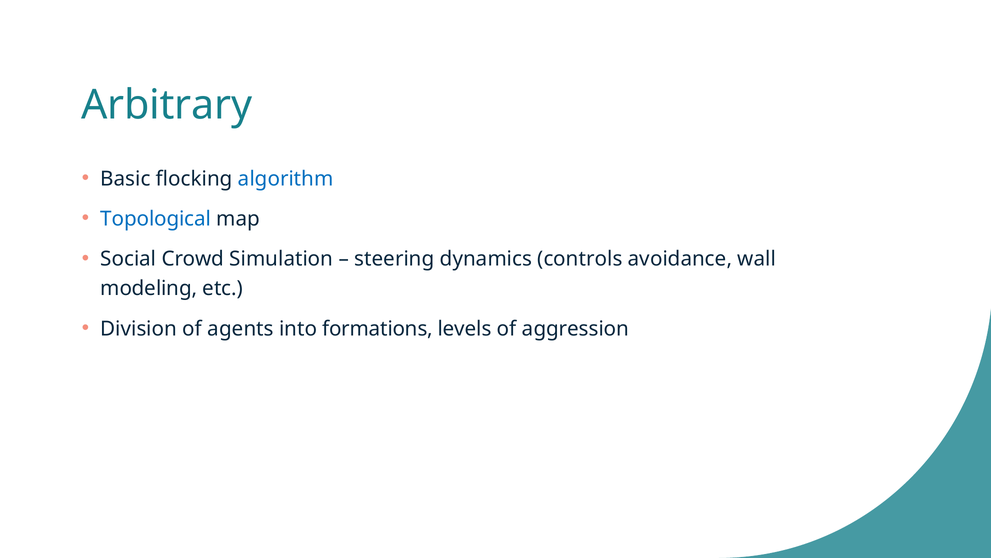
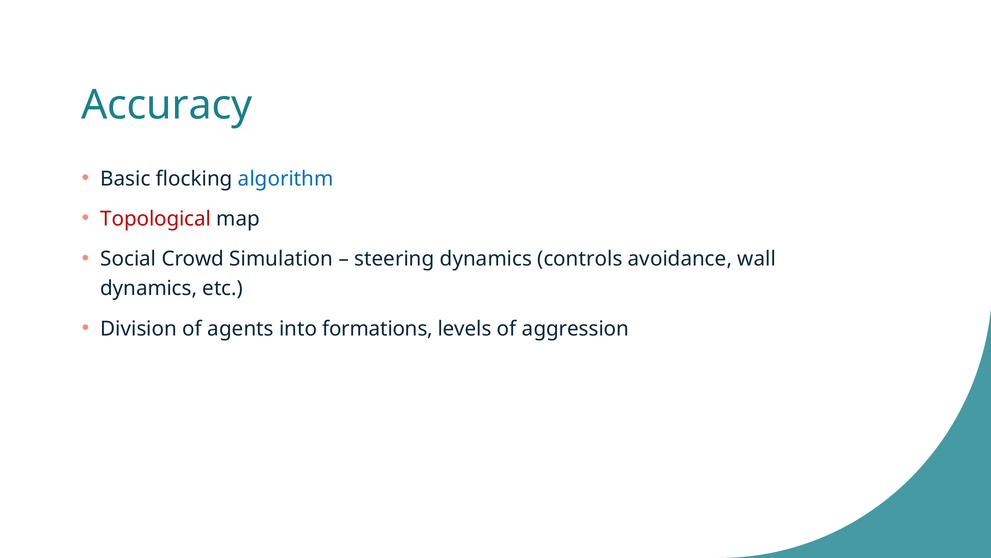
Arbitrary: Arbitrary -> Accuracy
Topological colour: blue -> red
modeling at (149, 288): modeling -> dynamics
